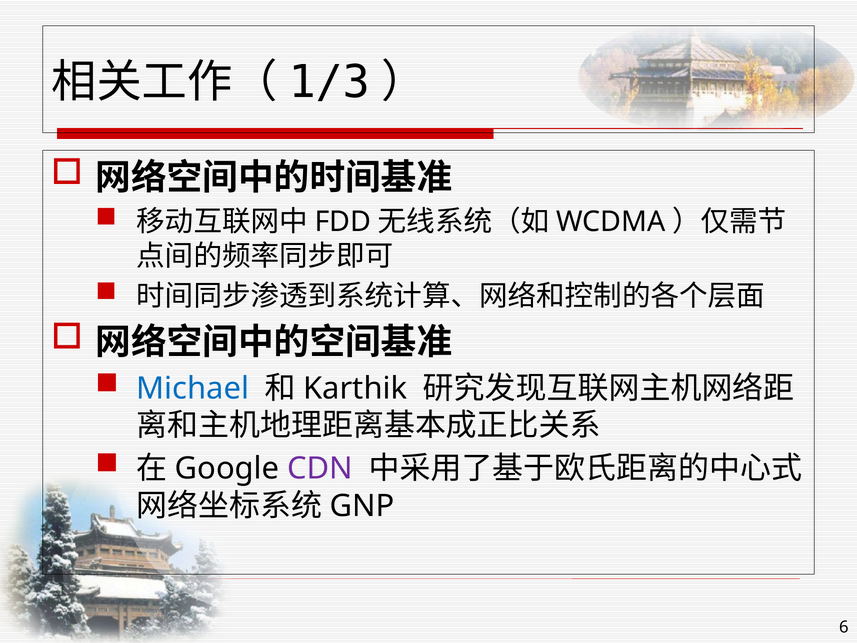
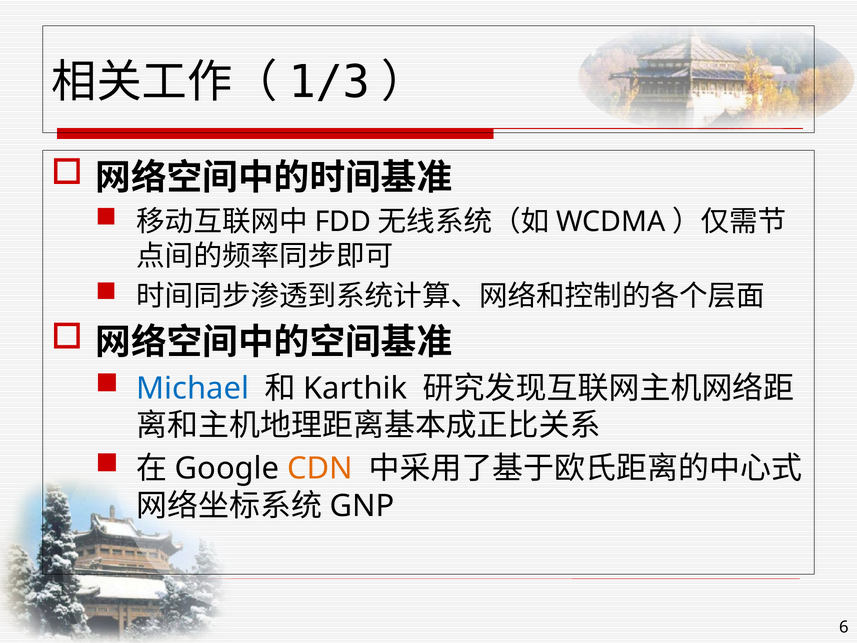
CDN colour: purple -> orange
